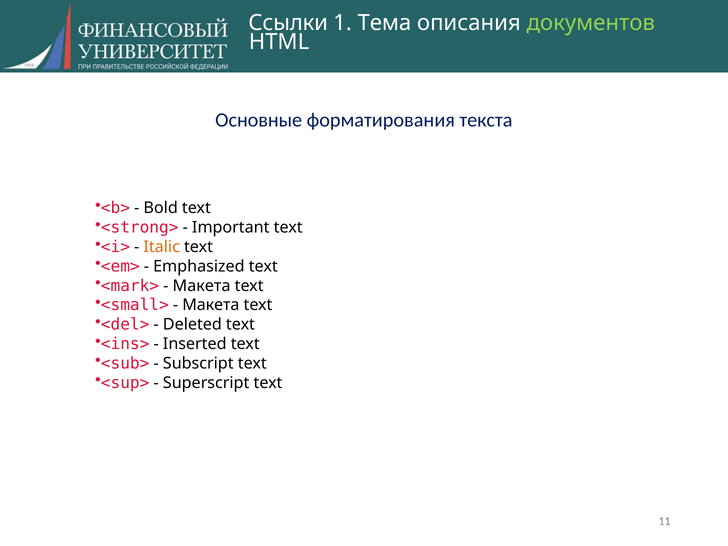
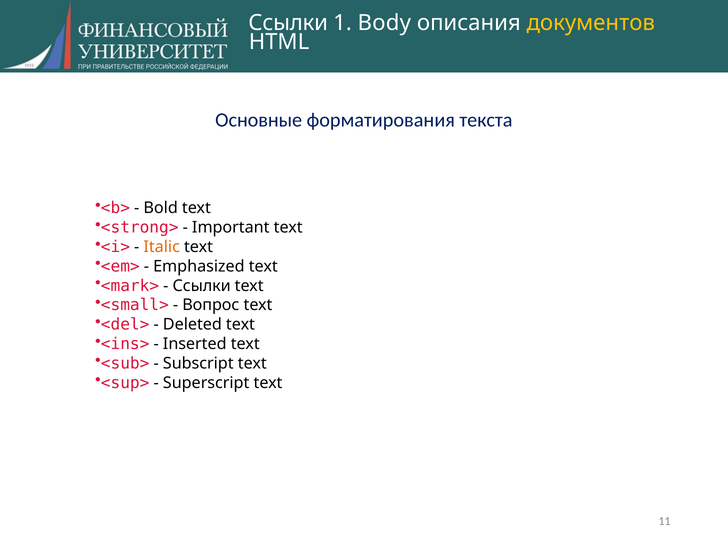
Тема: Тема -> Body
документов colour: light green -> yellow
Макета at (202, 286): Макета -> Ссылки
Макета at (211, 305): Макета -> Вопрос
